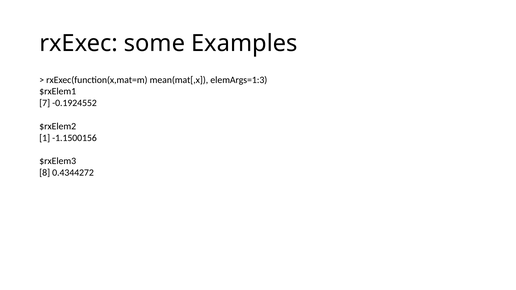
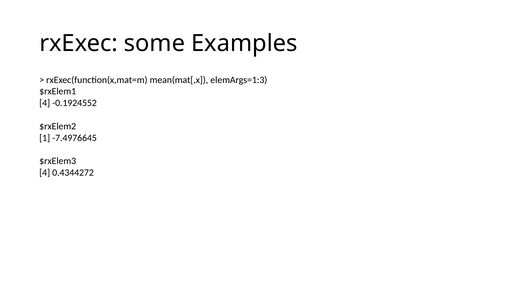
7 at (45, 103): 7 -> 4
-1.1500156: -1.1500156 -> -7.4976645
8 at (45, 173): 8 -> 4
